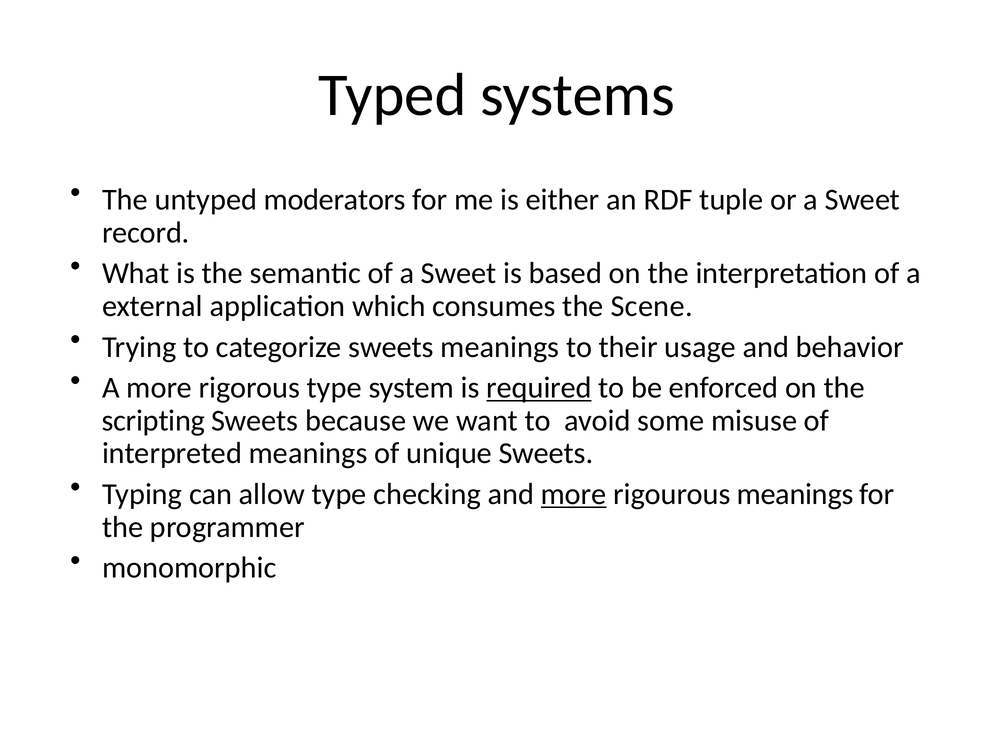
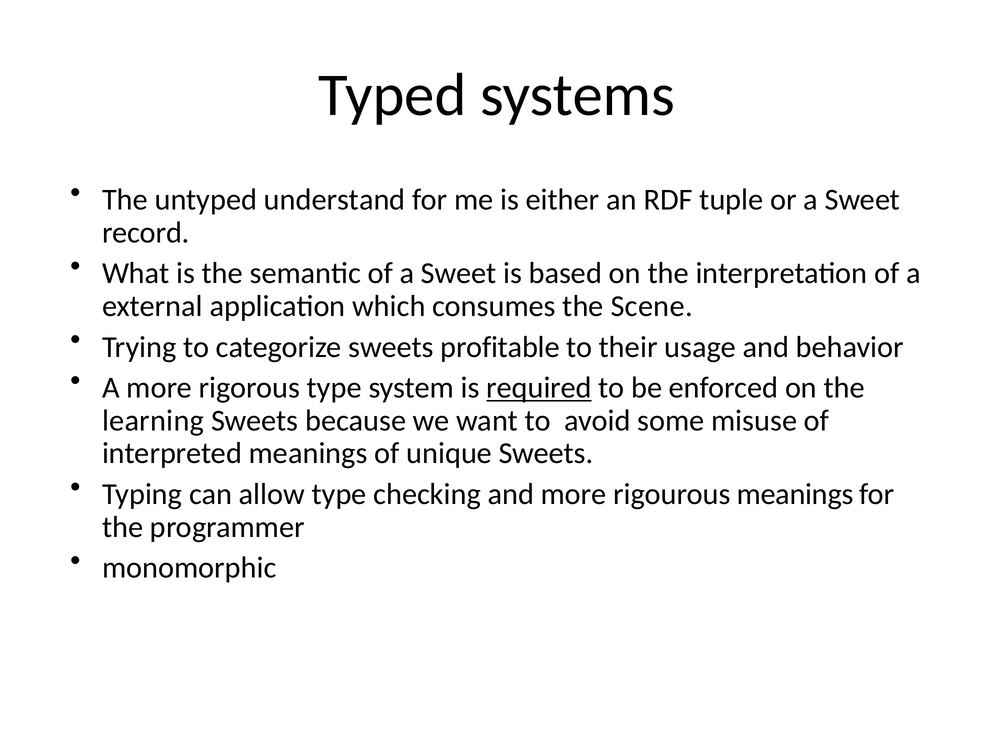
moderators: moderators -> understand
sweets meanings: meanings -> profitable
scripting: scripting -> learning
more at (574, 494) underline: present -> none
